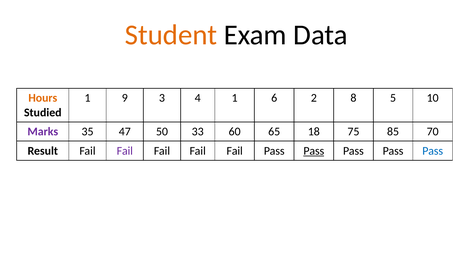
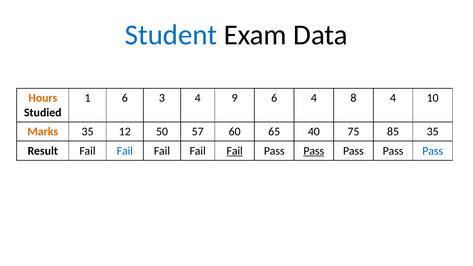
Student colour: orange -> blue
1 9: 9 -> 6
4 1: 1 -> 9
6 2: 2 -> 4
8 5: 5 -> 4
Marks colour: purple -> orange
47: 47 -> 12
33: 33 -> 57
18: 18 -> 40
85 70: 70 -> 35
Fail at (125, 151) colour: purple -> blue
Fail at (235, 151) underline: none -> present
